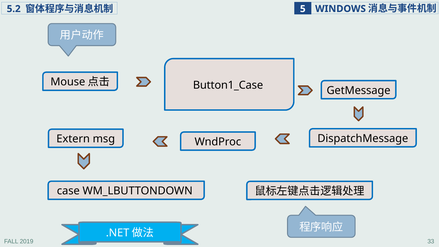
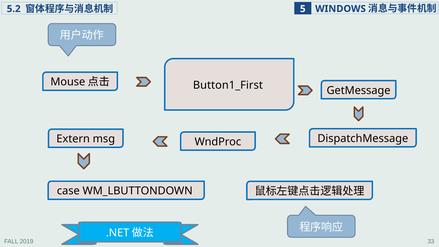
Button1_Case: Button1_Case -> Button1_First
